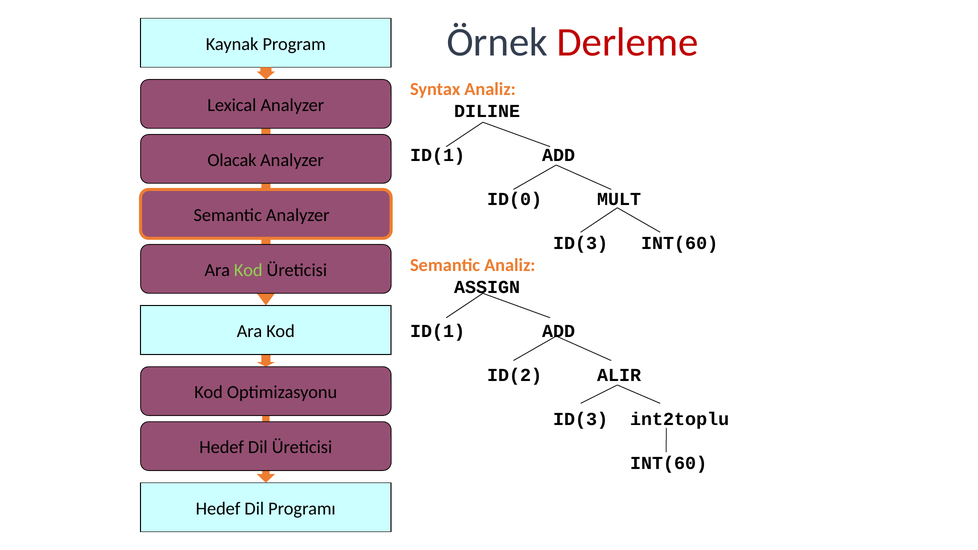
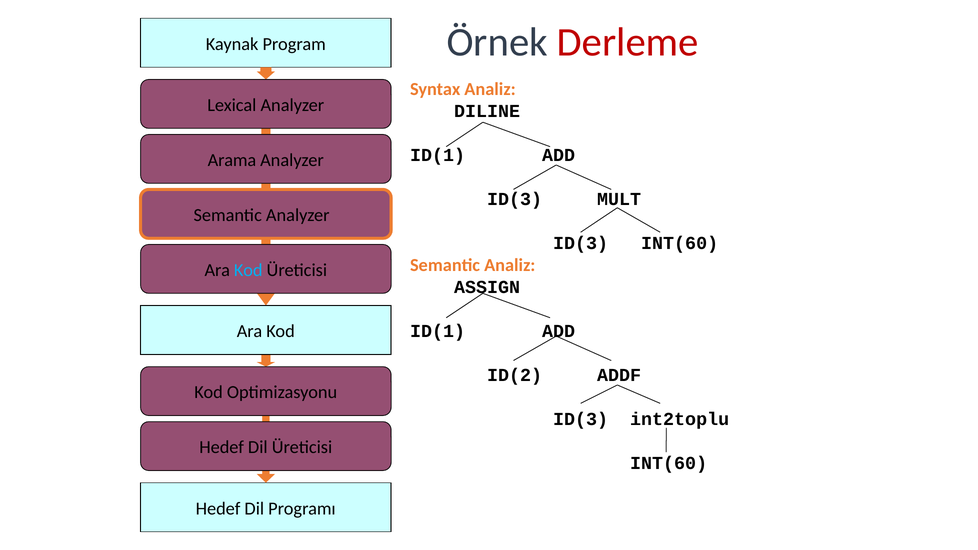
Olacak: Olacak -> Arama
ID(0 at (515, 199): ID(0 -> ID(3
Kod at (248, 270) colour: light green -> light blue
ALIR: ALIR -> ADDF
